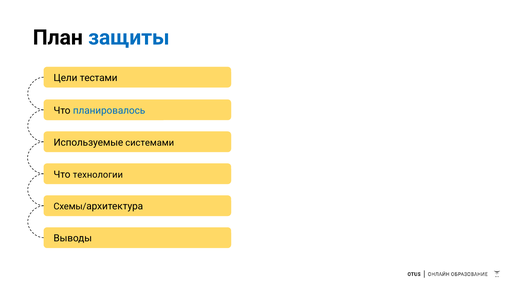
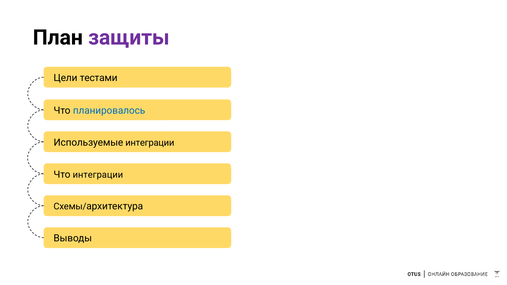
защиты colour: blue -> purple
Используемые системами: системами -> интеграции
Что технологии: технологии -> интеграции
